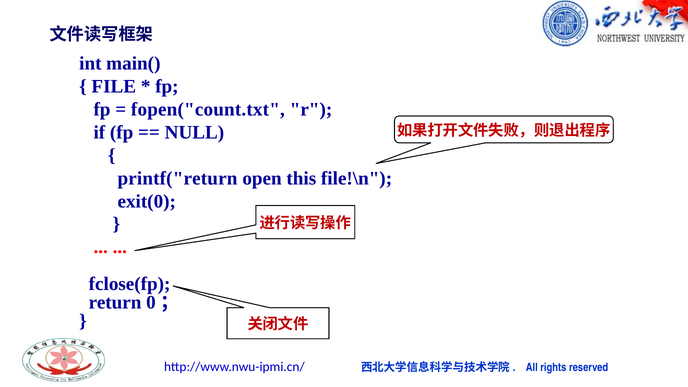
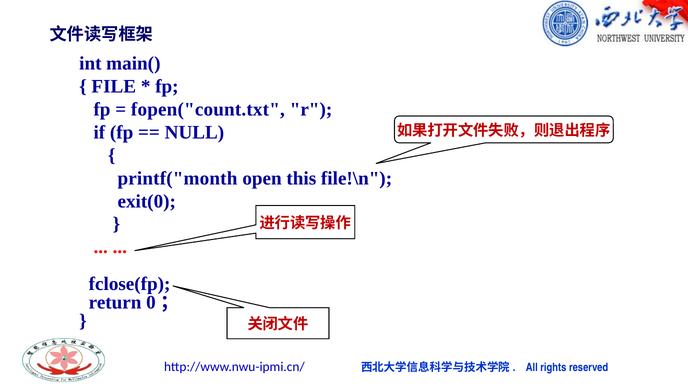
printf("return: printf("return -> printf("month
